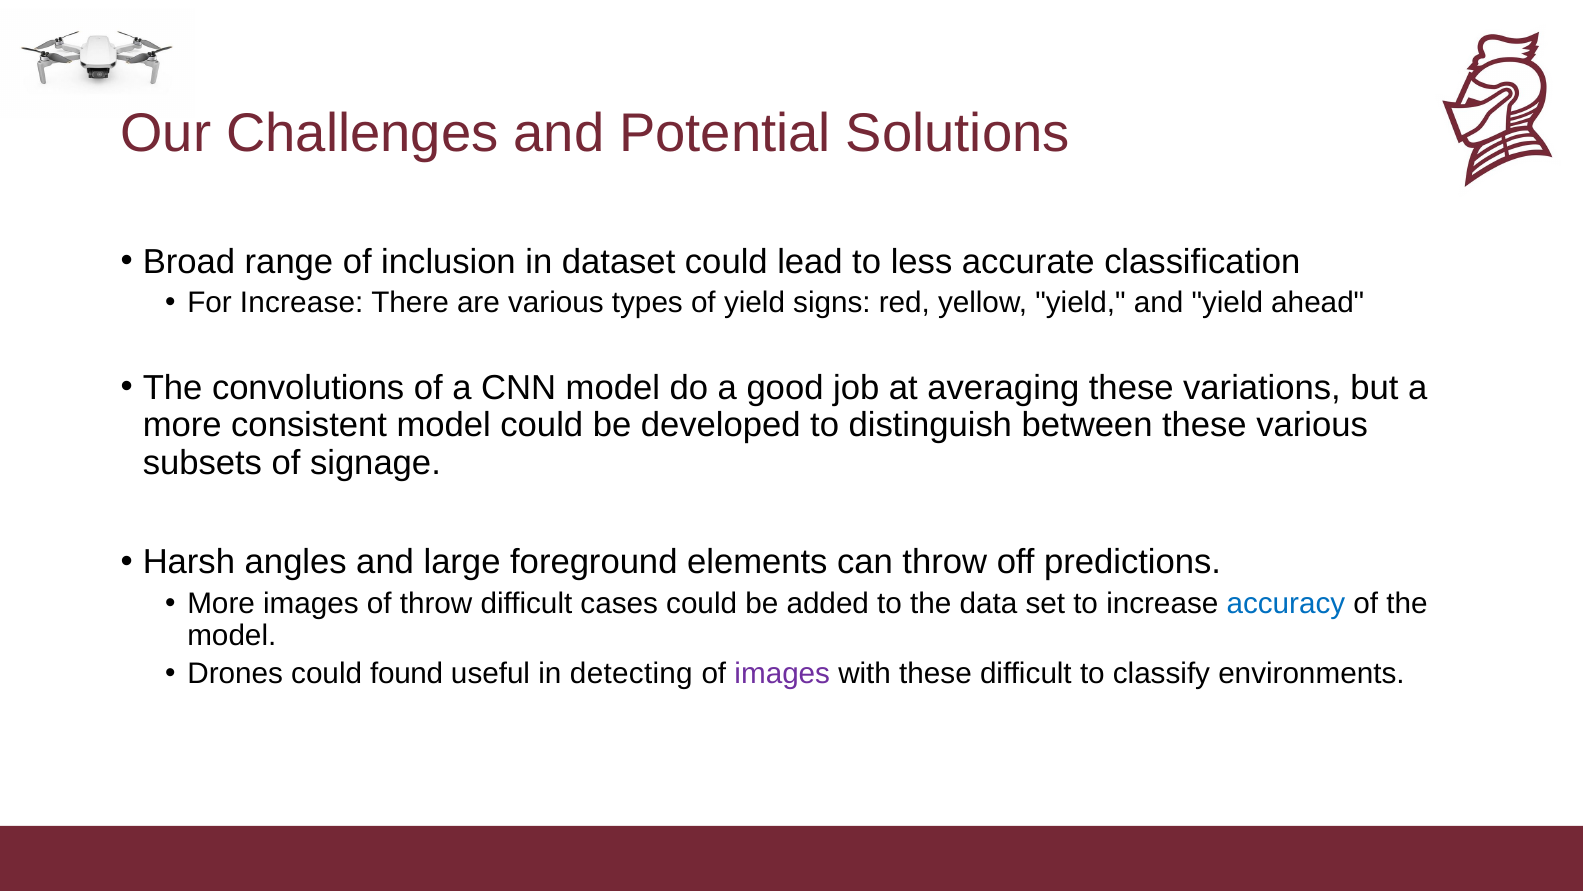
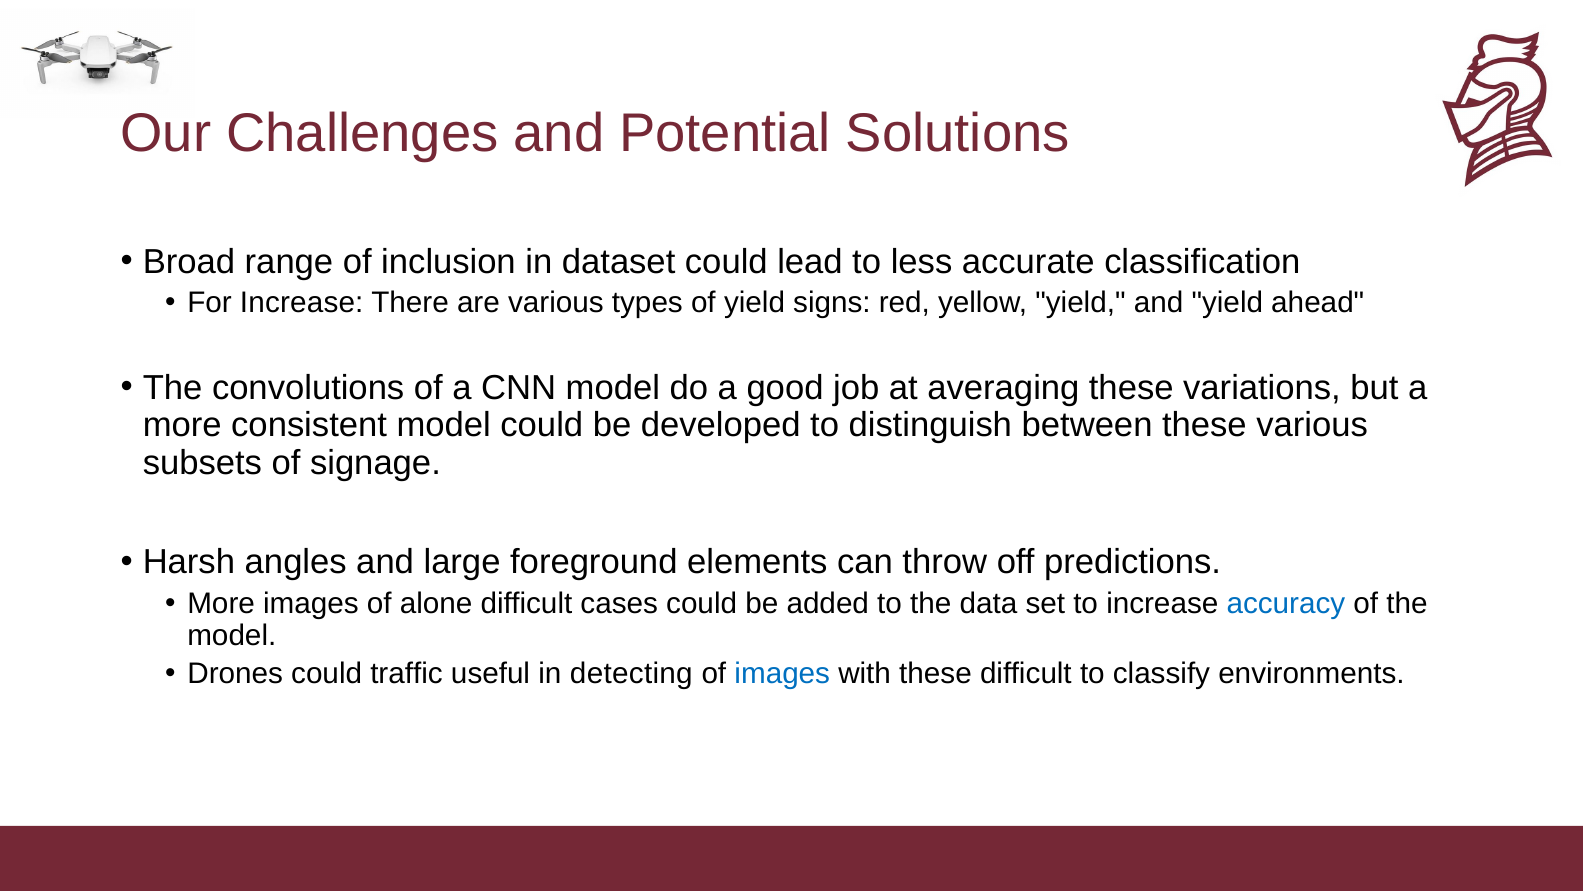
of throw: throw -> alone
found: found -> traffic
images at (782, 673) colour: purple -> blue
